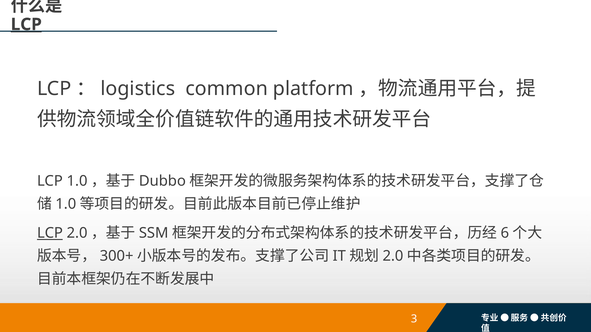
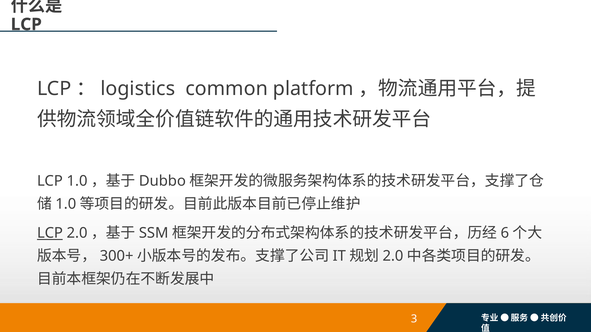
LCP at (26, 24) underline: present -> none
